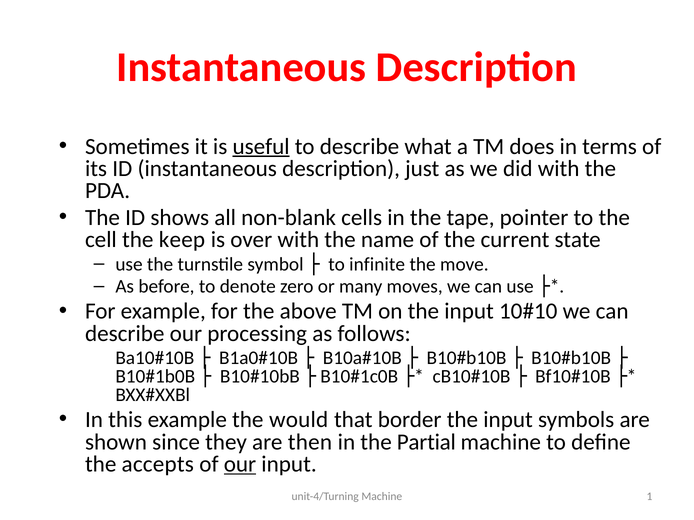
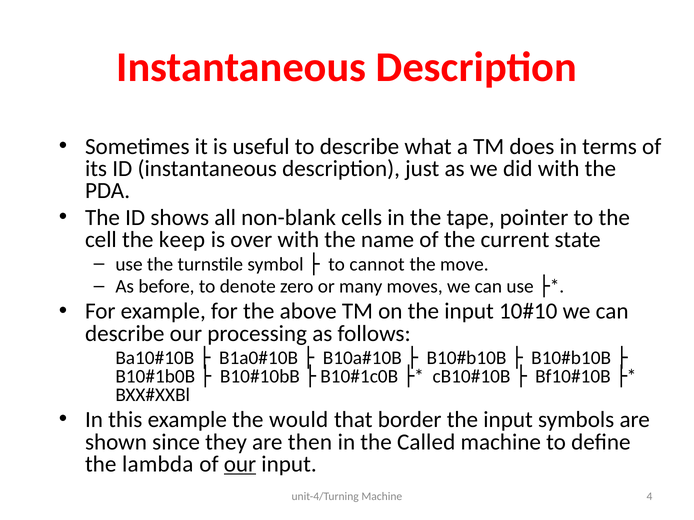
useful underline: present -> none
infinite: infinite -> cannot
Partial: Partial -> Called
accepts: accepts -> lambda
1: 1 -> 4
